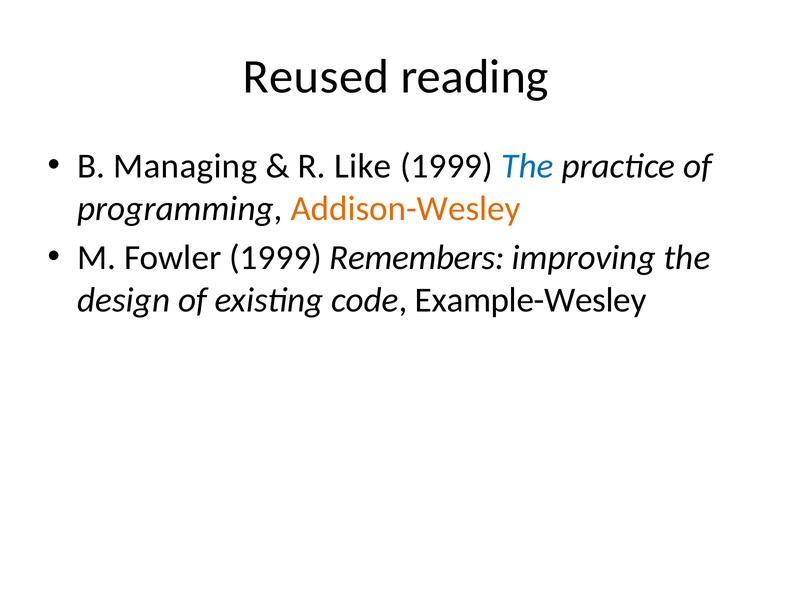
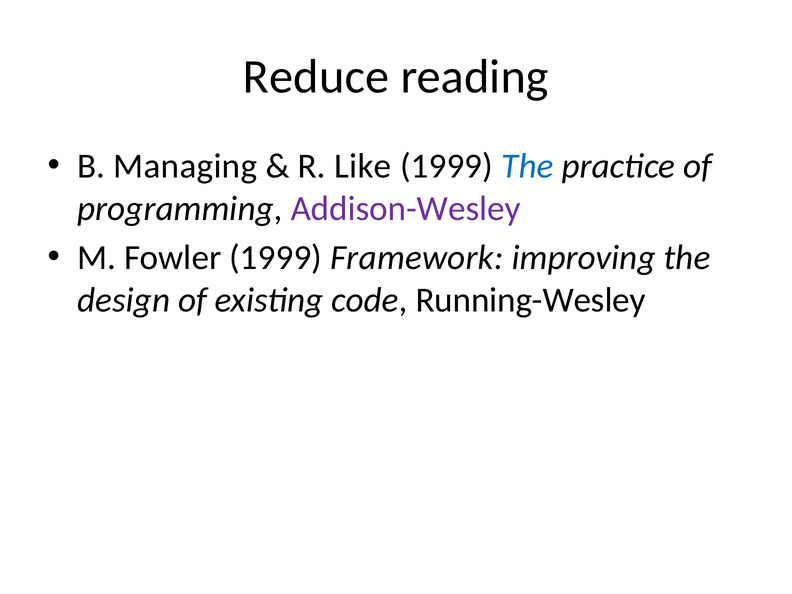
Reused: Reused -> Reduce
Addison-Wesley colour: orange -> purple
Remembers: Remembers -> Framework
Example-Wesley: Example-Wesley -> Running-Wesley
